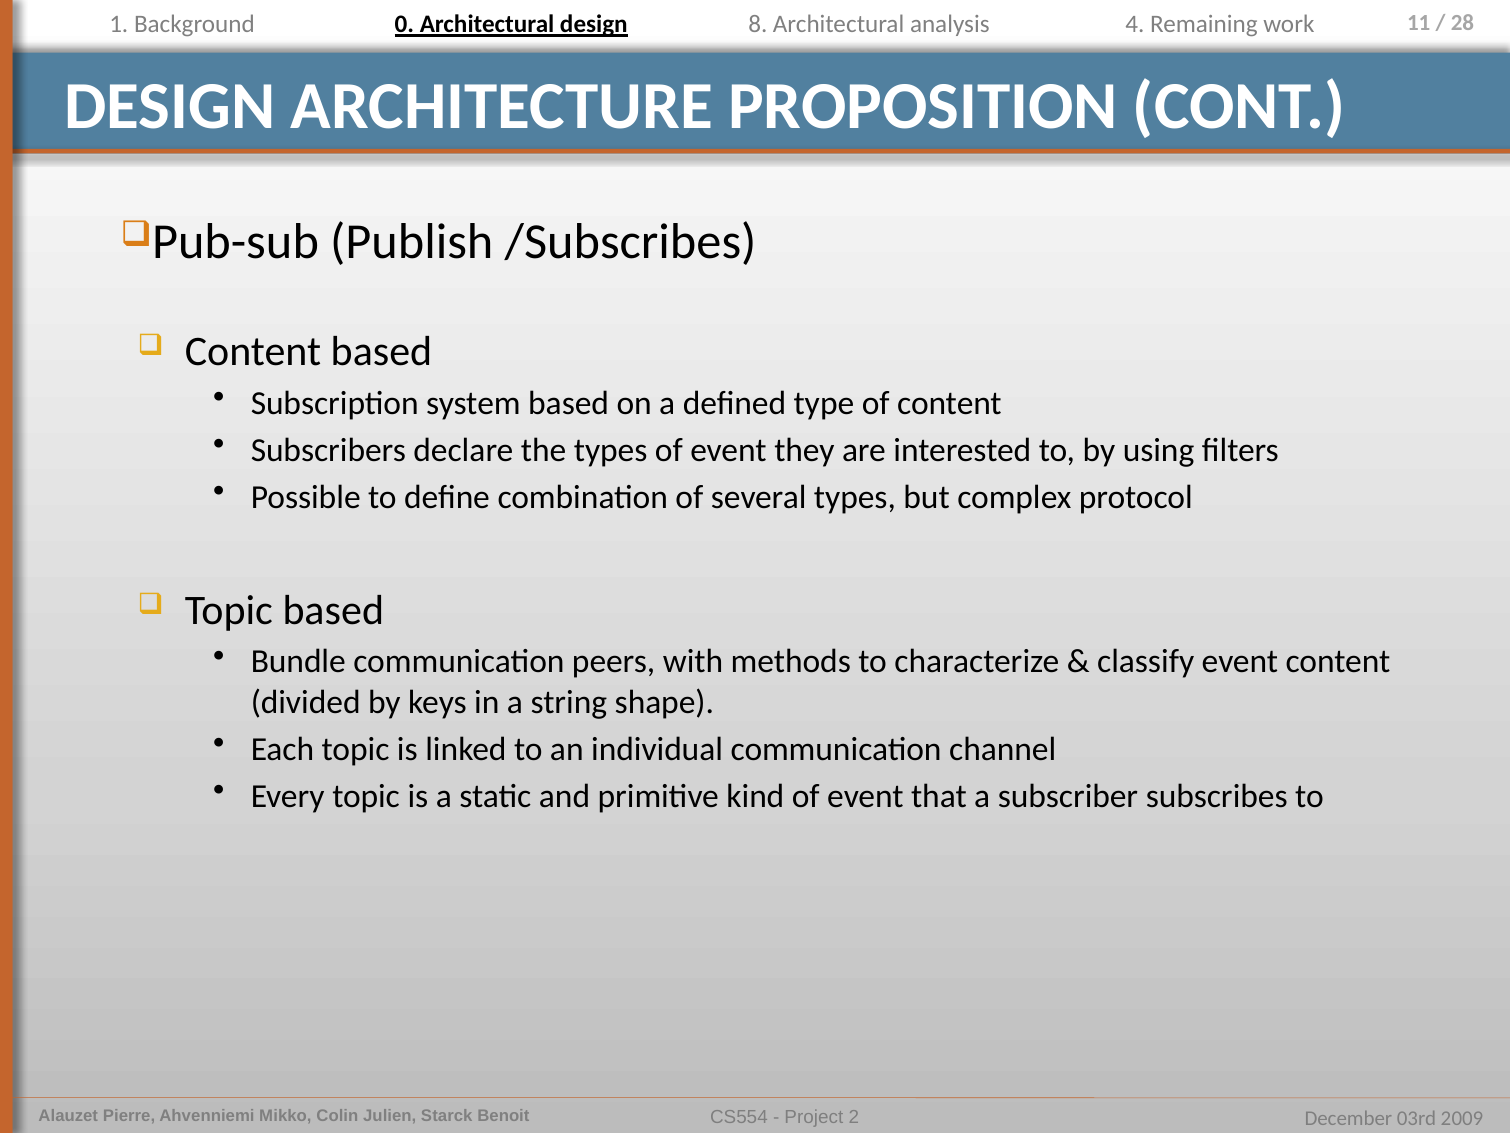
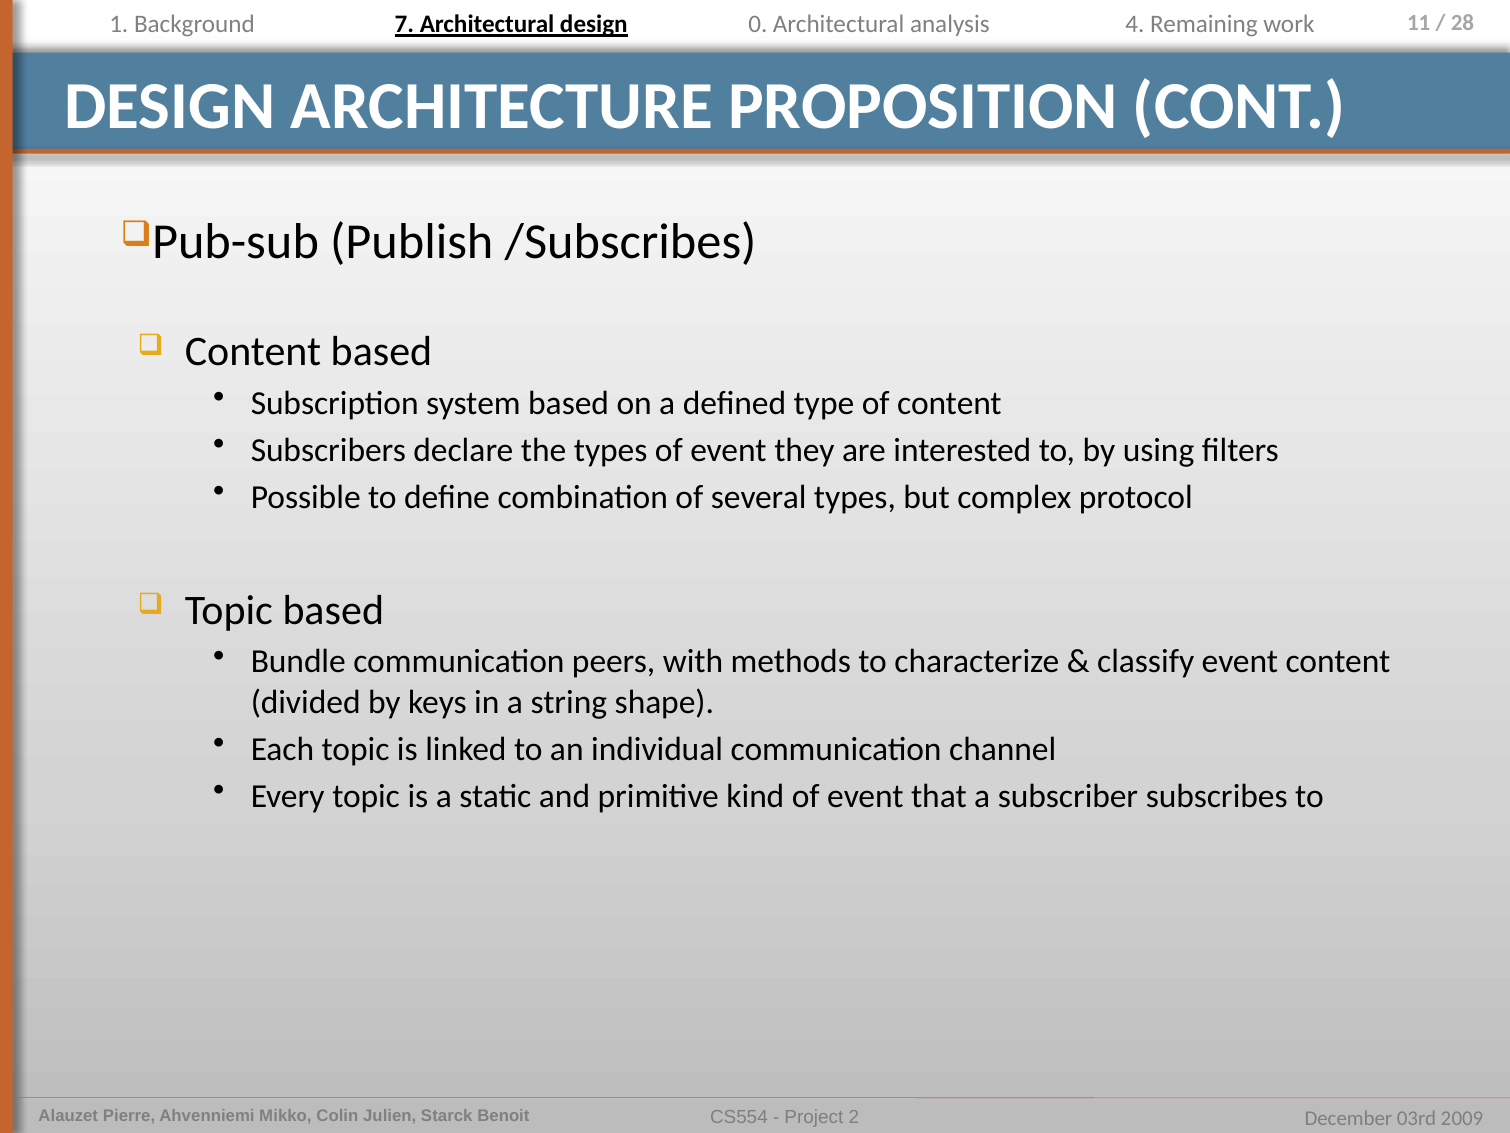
0: 0 -> 7
8: 8 -> 0
